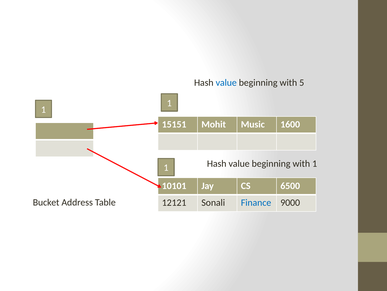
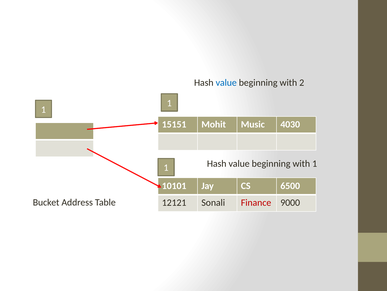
5: 5 -> 2
1600: 1600 -> 4030
Finance colour: blue -> red
